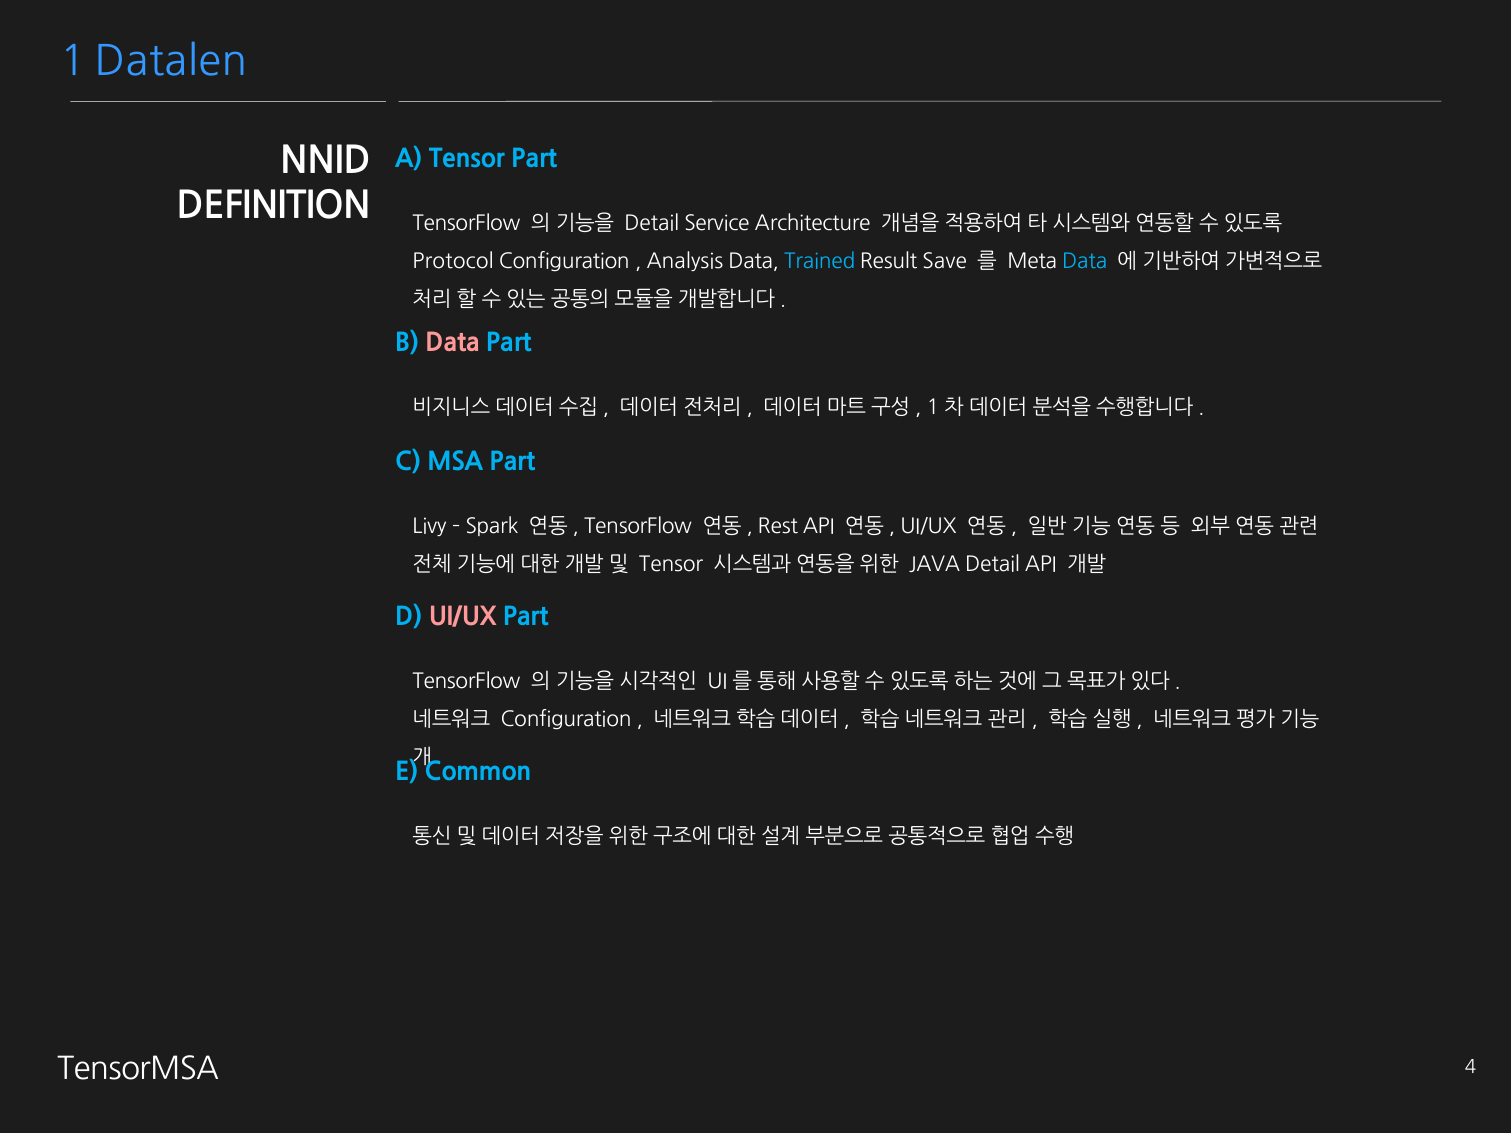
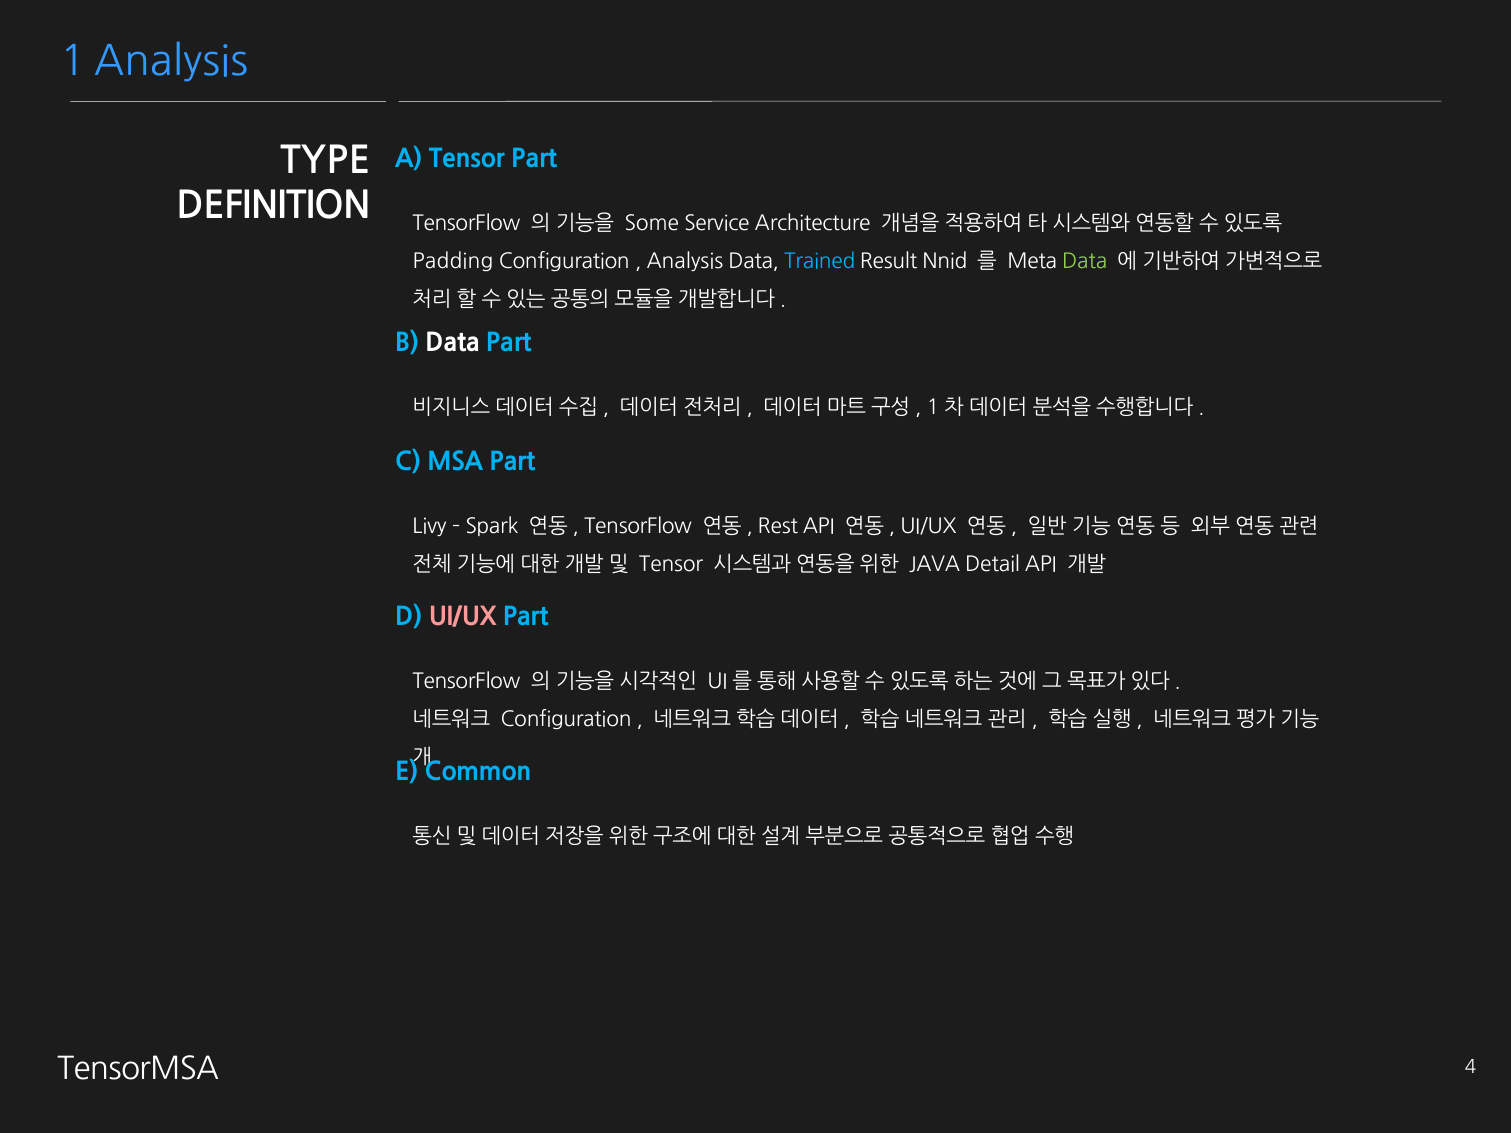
1 Datalen: Datalen -> Analysis
NNID: NNID -> TYPE
Detail at (652, 224): Detail -> Some
Protocol: Protocol -> Padding
Save: Save -> Nnid
Data at (1085, 261) colour: light blue -> light green
Data at (453, 344) colour: pink -> white
